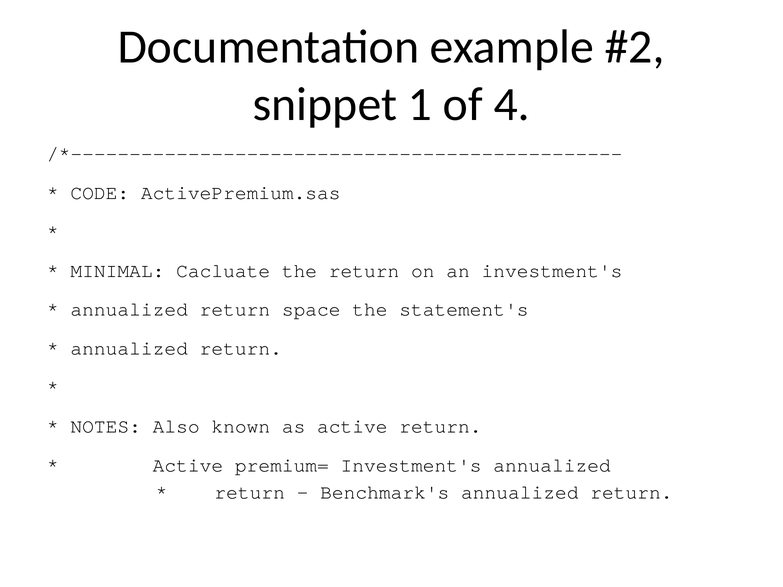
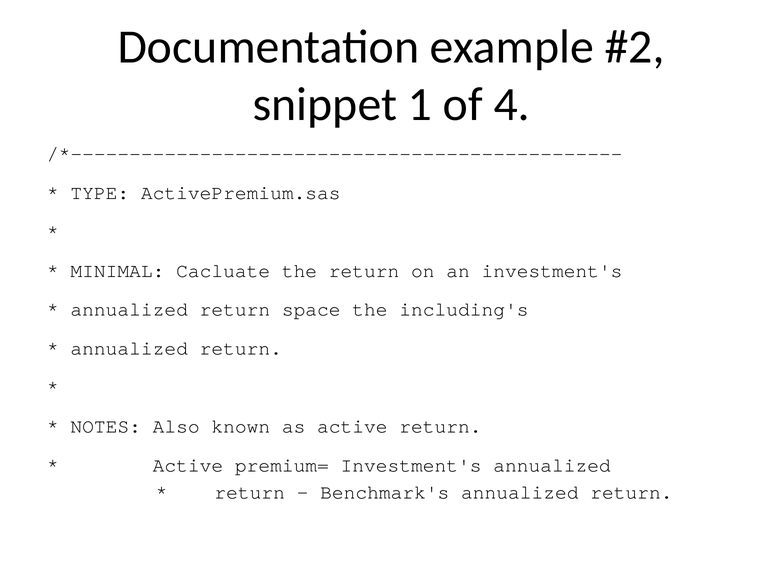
CODE: CODE -> TYPE
statement's: statement's -> including's
